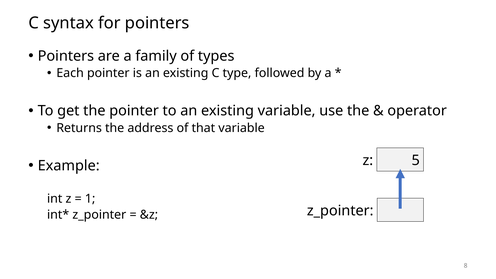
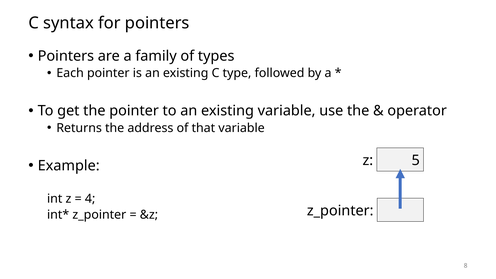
1: 1 -> 4
